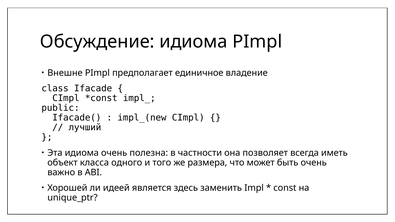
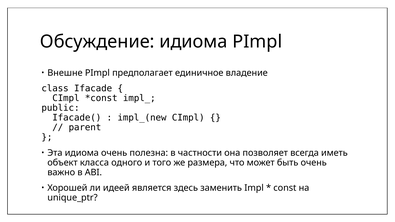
лучший: лучший -> parent
